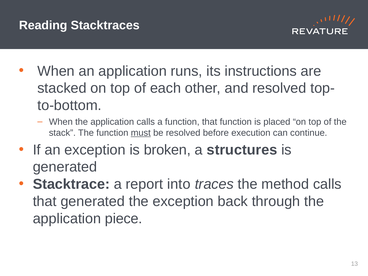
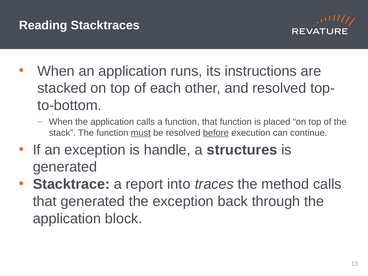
before underline: none -> present
broken: broken -> handle
piece: piece -> block
